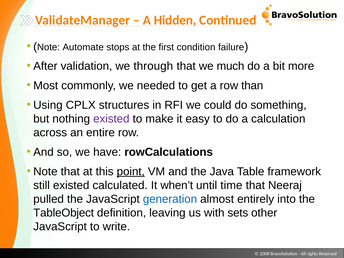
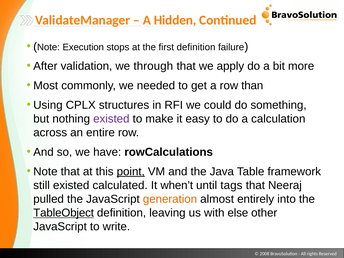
Automate: Automate -> Execution
first condition: condition -> definition
much: much -> apply
time: time -> tags
generation colour: blue -> orange
TableObject underline: none -> present
sets: sets -> else
